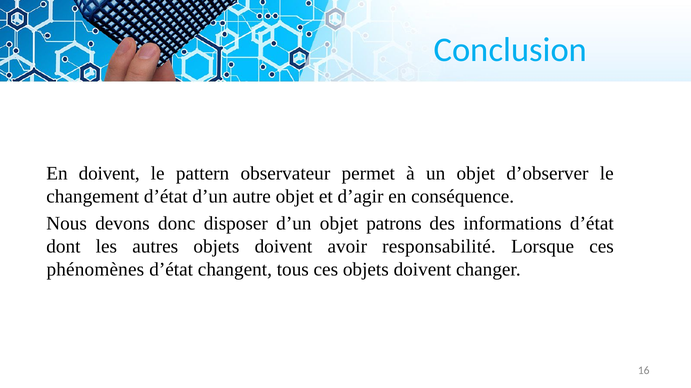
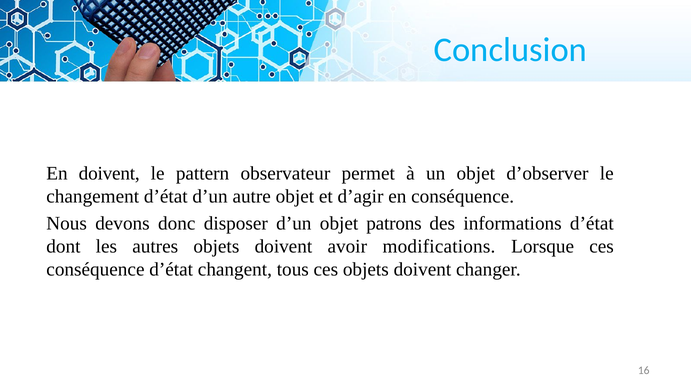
responsabilité: responsabilité -> modifications
phénomènes at (95, 270): phénomènes -> conséquence
